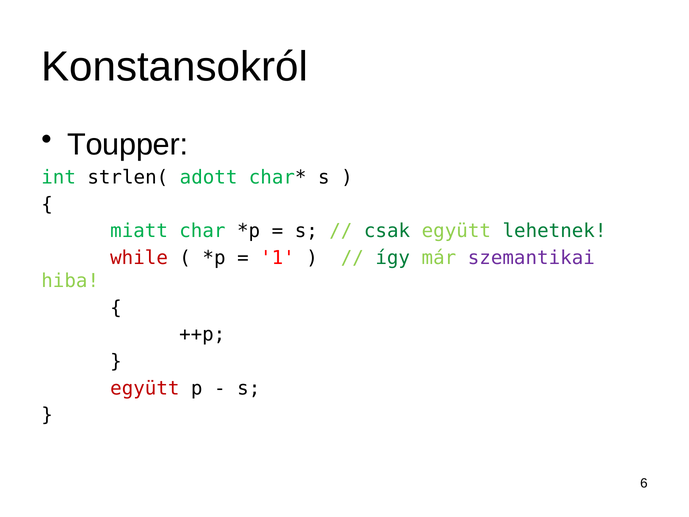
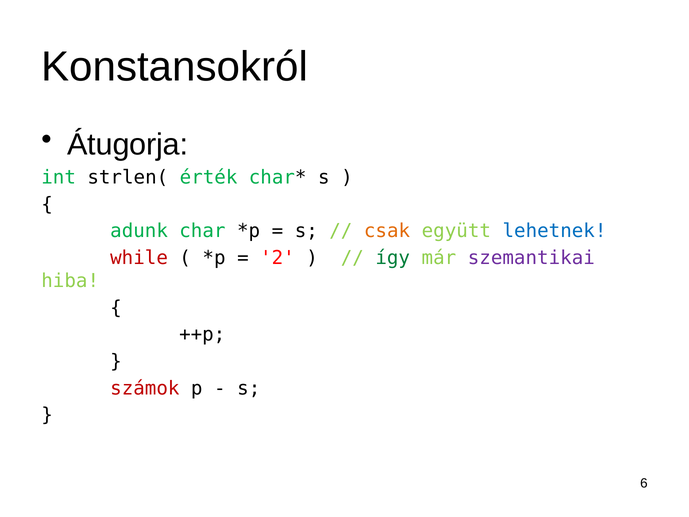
Toupper: Toupper -> Átugorja
adott: adott -> érték
miatt: miatt -> adunk
csak colour: green -> orange
lehetnek colour: green -> blue
1: 1 -> 2
együtt at (145, 388): együtt -> számok
